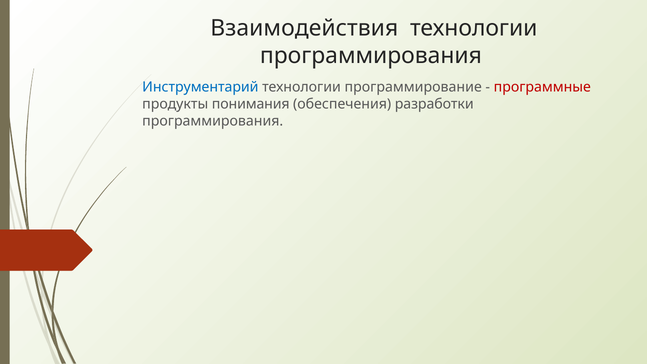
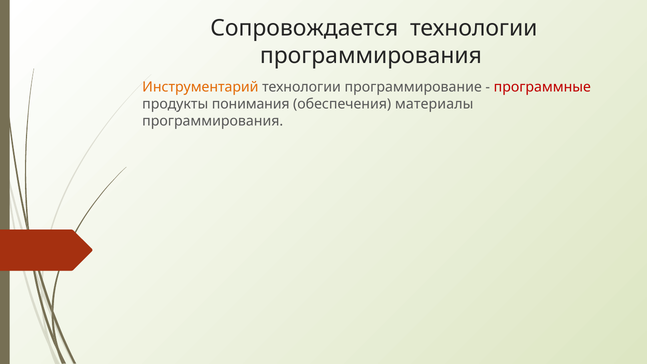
Взаимодействия: Взаимодействия -> Сопровождается
Инструментарий colour: blue -> orange
разработки: разработки -> материалы
